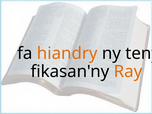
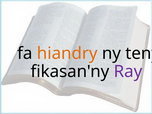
Ray colour: orange -> purple
